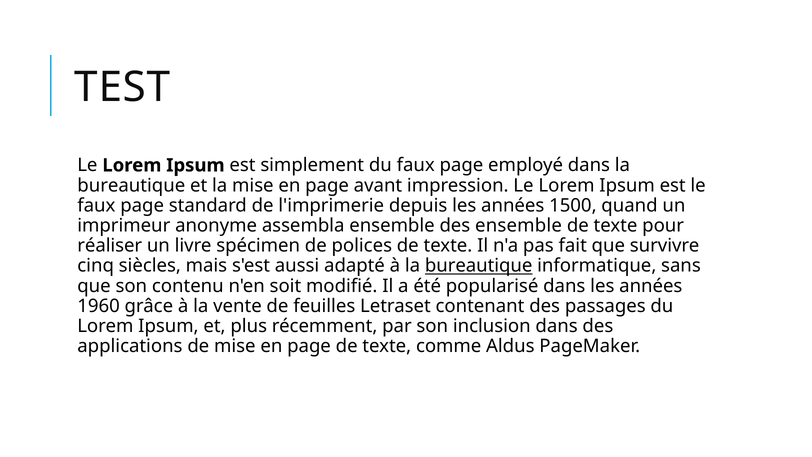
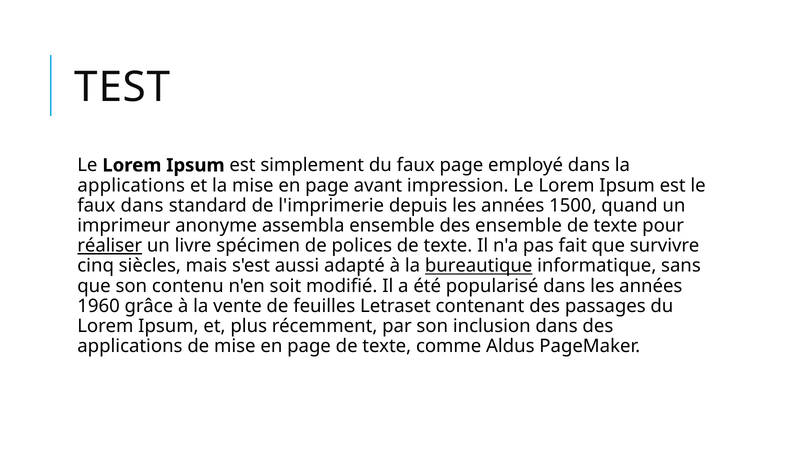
bureautique at (131, 185): bureautique -> applications
page at (142, 205): page -> dans
réaliser underline: none -> present
